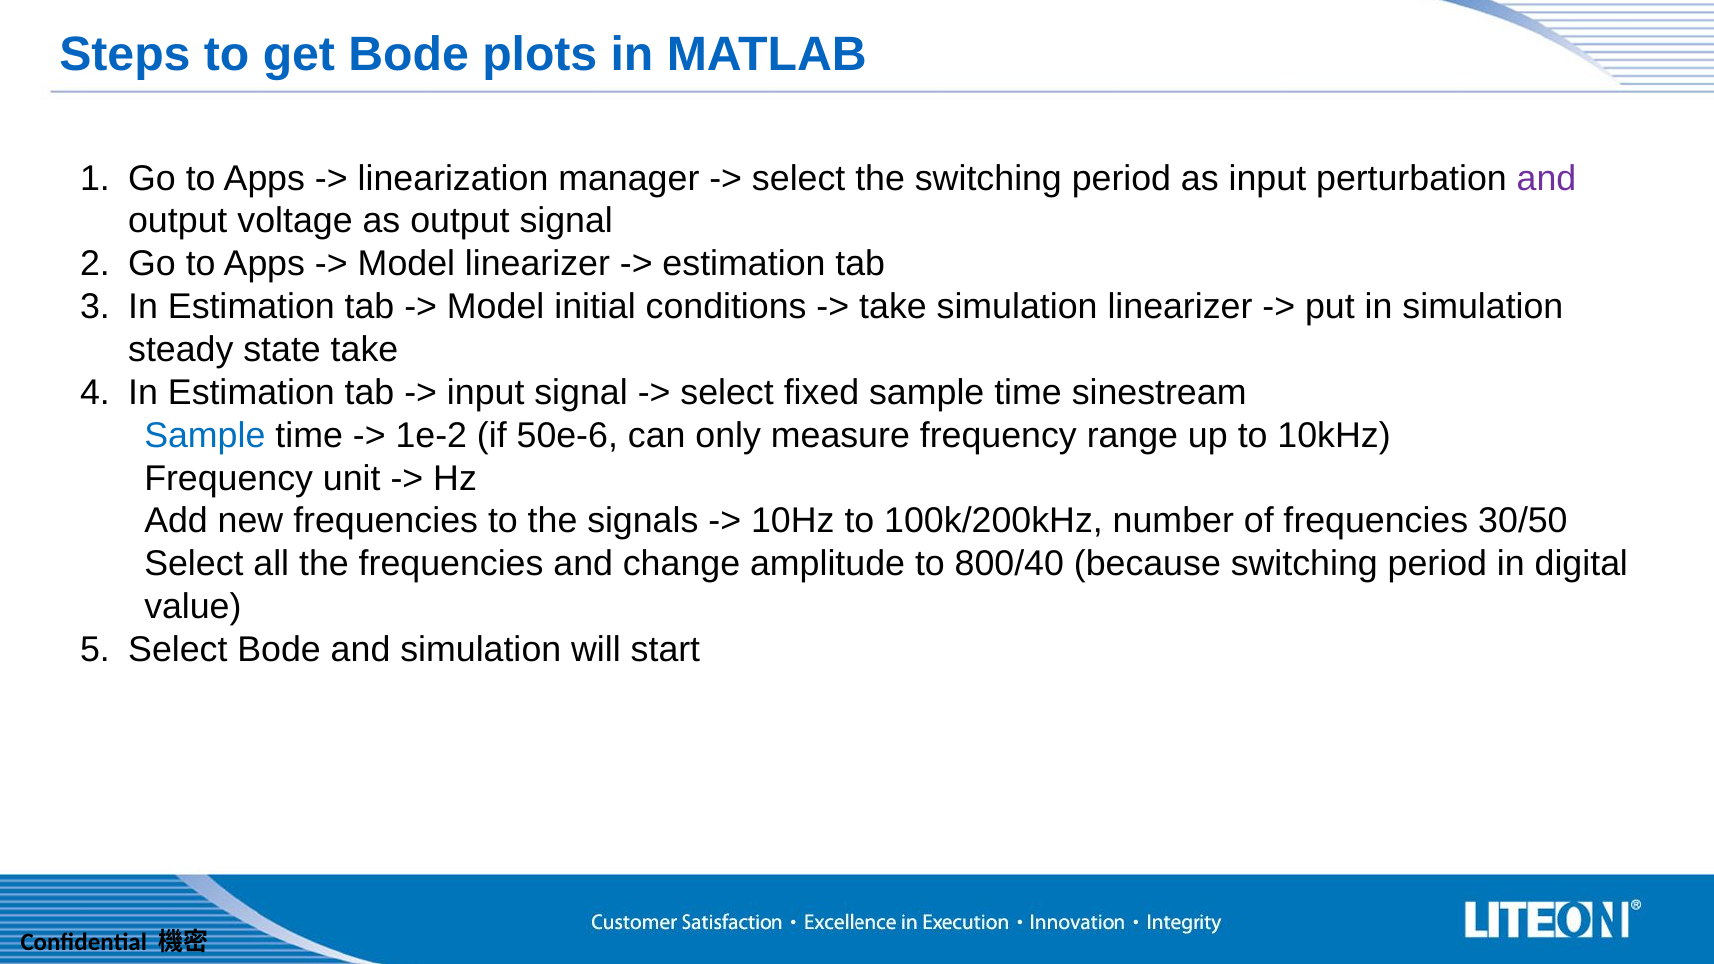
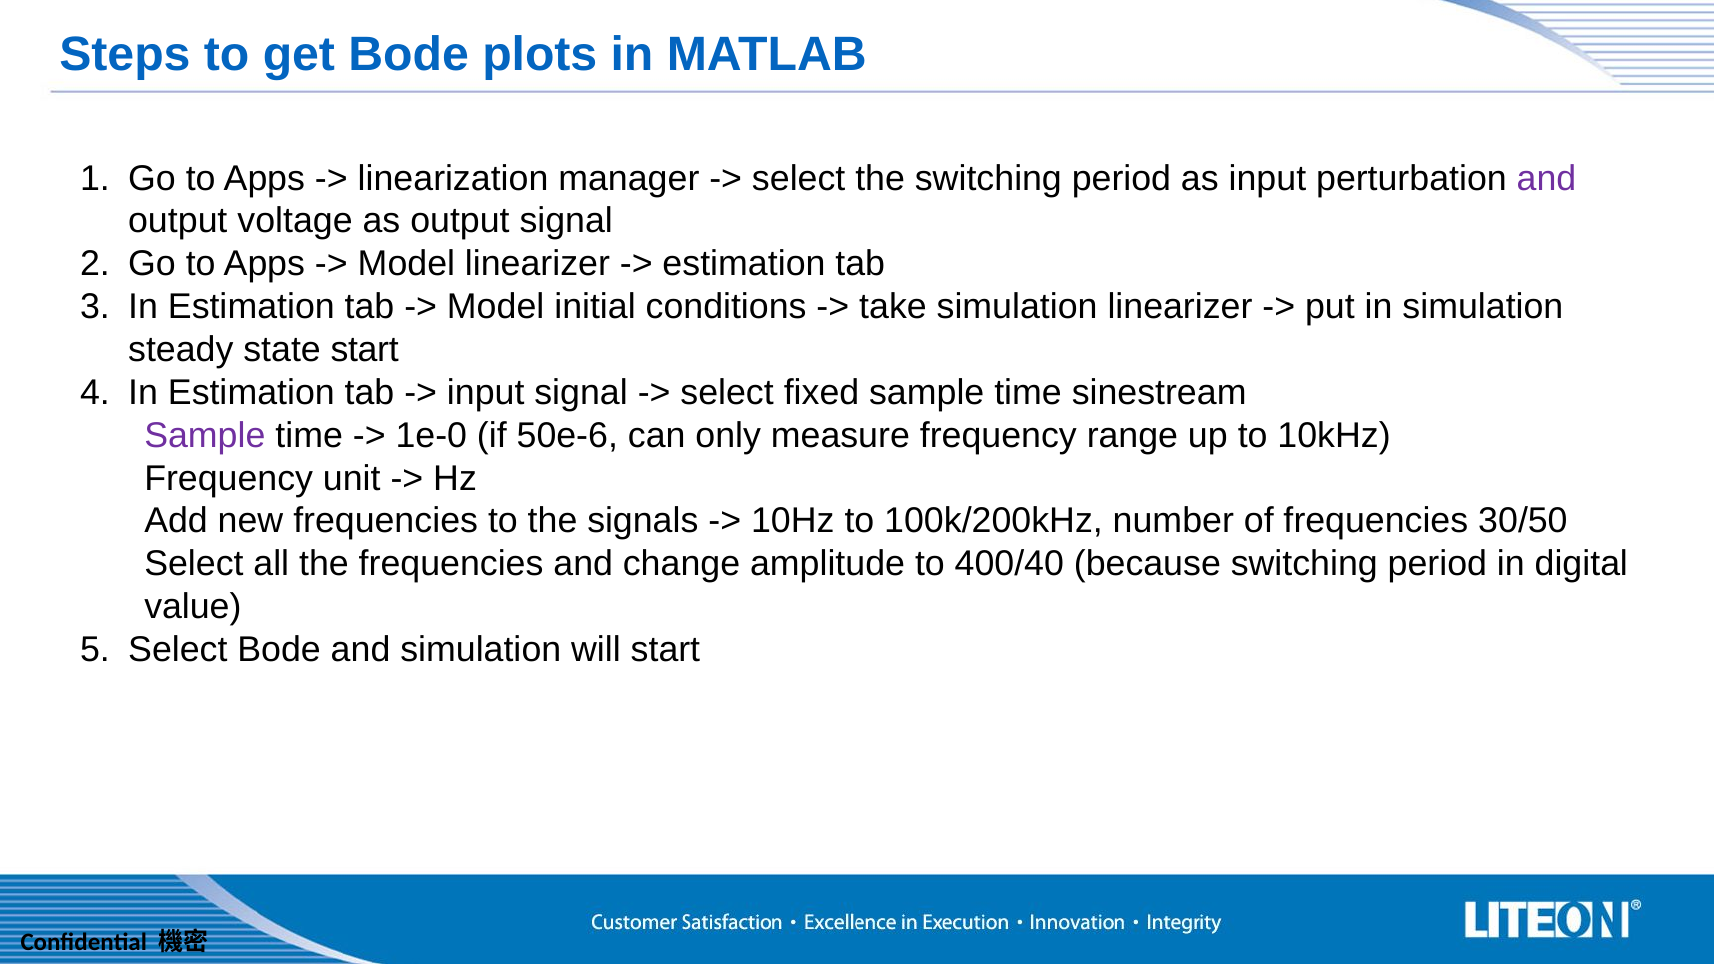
state take: take -> start
Sample at (205, 435) colour: blue -> purple
1e-2: 1e-2 -> 1e-0
800/40: 800/40 -> 400/40
